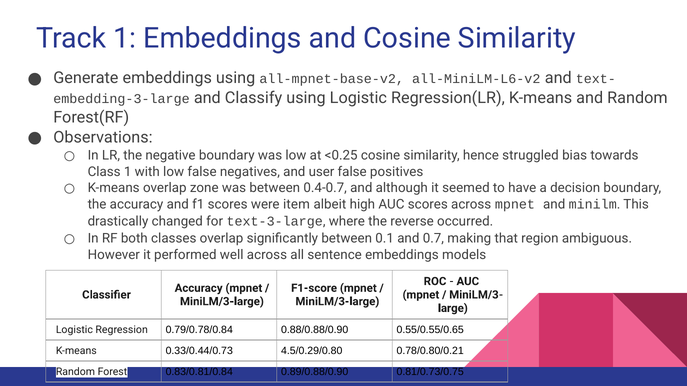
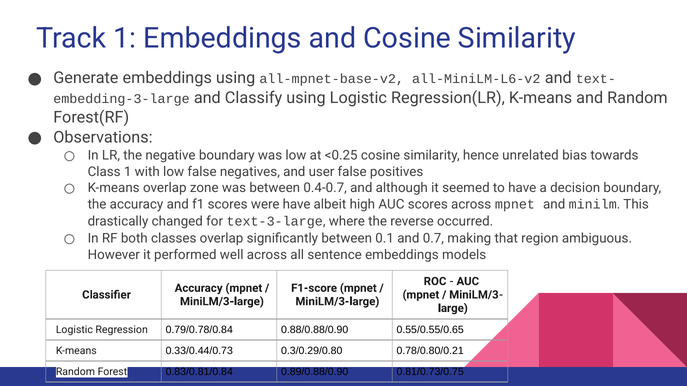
struggled: struggled -> unrelated
were item: item -> have
4.5/0.29/0.80: 4.5/0.29/0.80 -> 0.3/0.29/0.80
